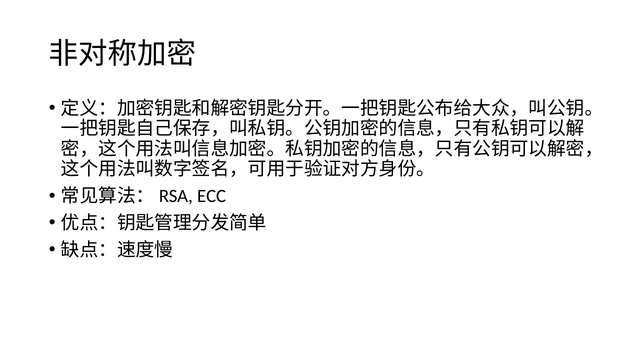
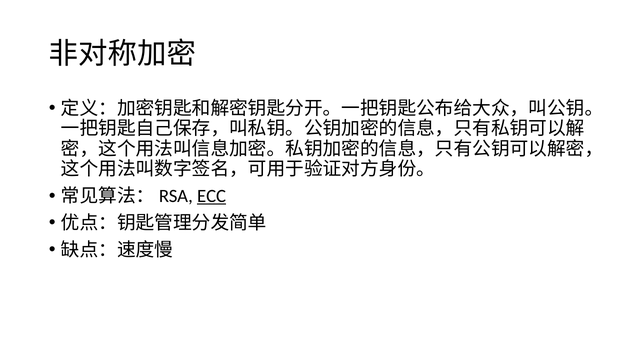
ECC underline: none -> present
